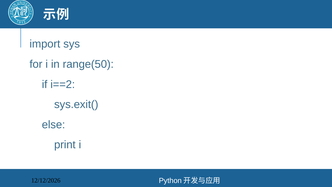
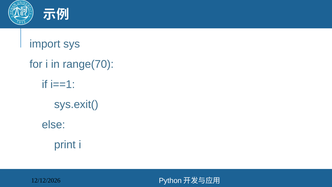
range(50: range(50 -> range(70
i==2: i==2 -> i==1
